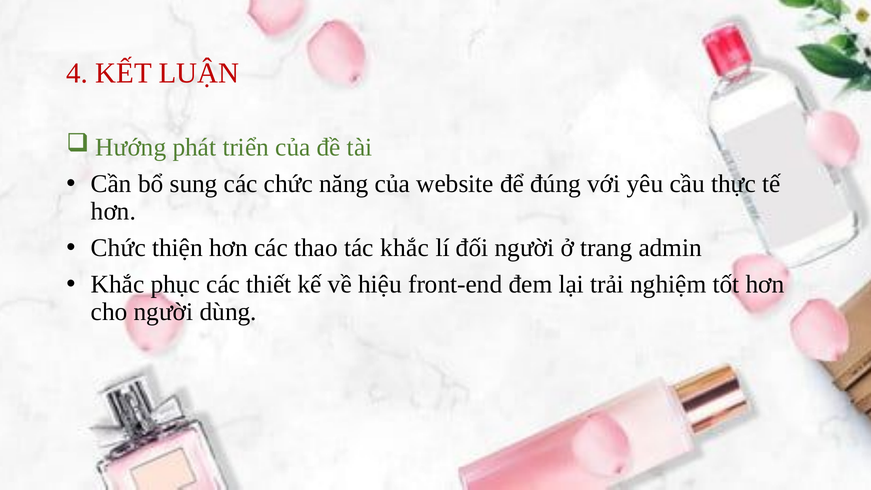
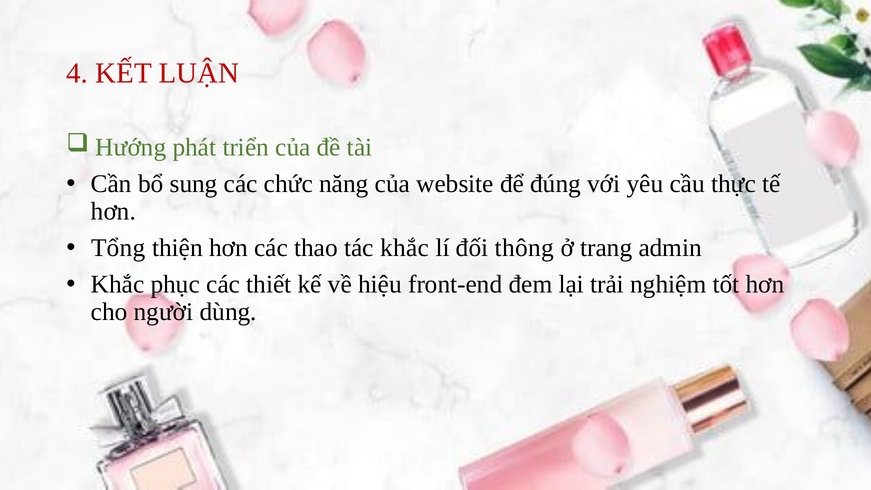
Chức at (118, 248): Chức -> Tổng
đối người: người -> thông
